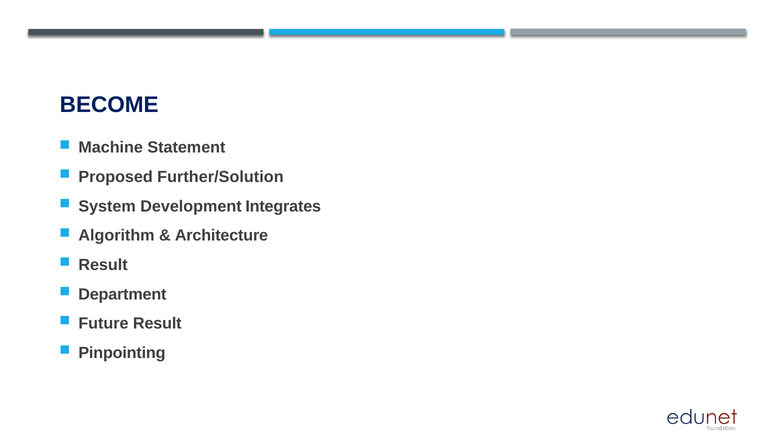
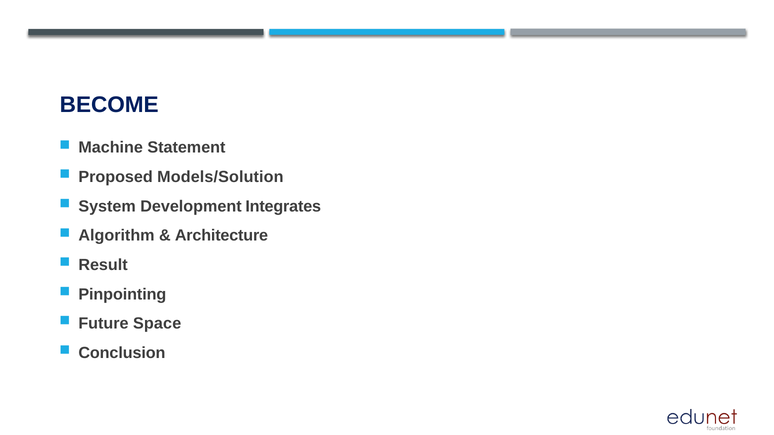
Further/Solution: Further/Solution -> Models/Solution
Department: Department -> Pinpointing
Future Result: Result -> Space
Pinpointing: Pinpointing -> Conclusion
